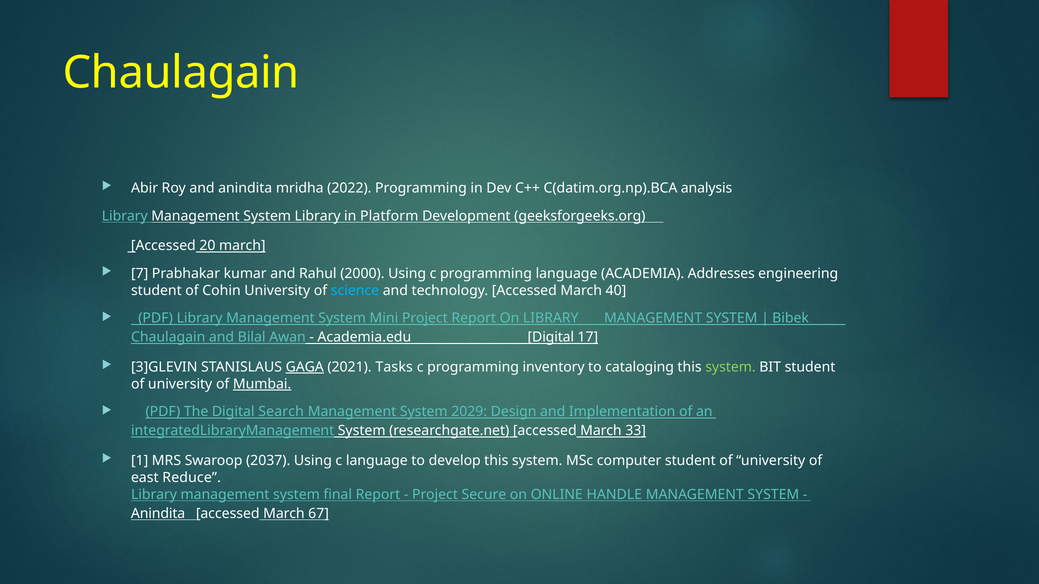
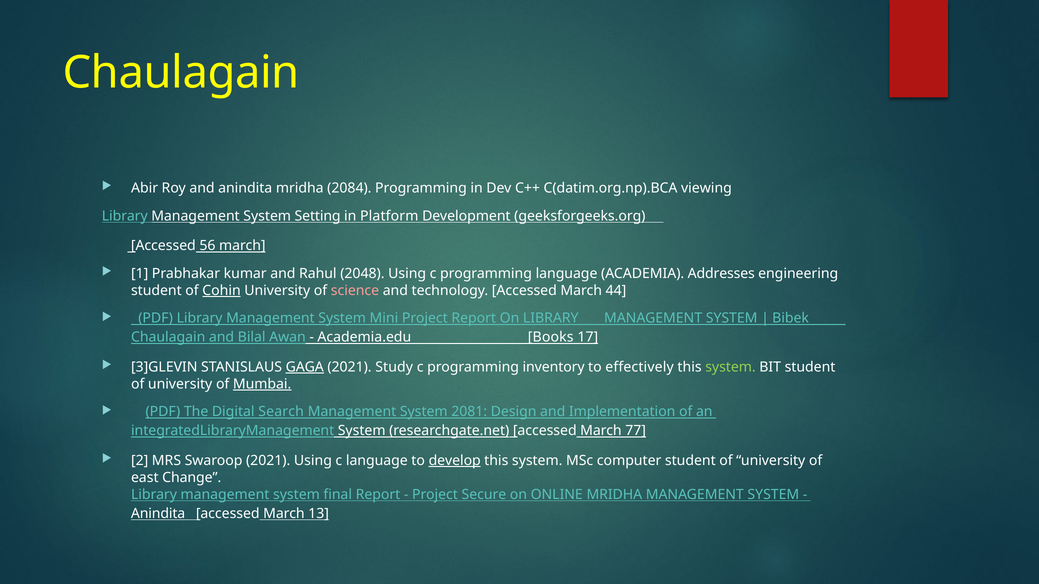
2022: 2022 -> 2084
analysis: analysis -> viewing
System Library: Library -> Setting
20: 20 -> 56
7: 7 -> 1
2000: 2000 -> 2048
Cohin underline: none -> present
science colour: light blue -> pink
40: 40 -> 44
Academia.edu Digital: Digital -> Books
Tasks: Tasks -> Study
cataloging: cataloging -> effectively
2029: 2029 -> 2081
33: 33 -> 77
1: 1 -> 2
Swaroop 2037: 2037 -> 2021
develop underline: none -> present
Reduce: Reduce -> Change
ONLINE HANDLE: HANDLE -> MRIDHA
67: 67 -> 13
